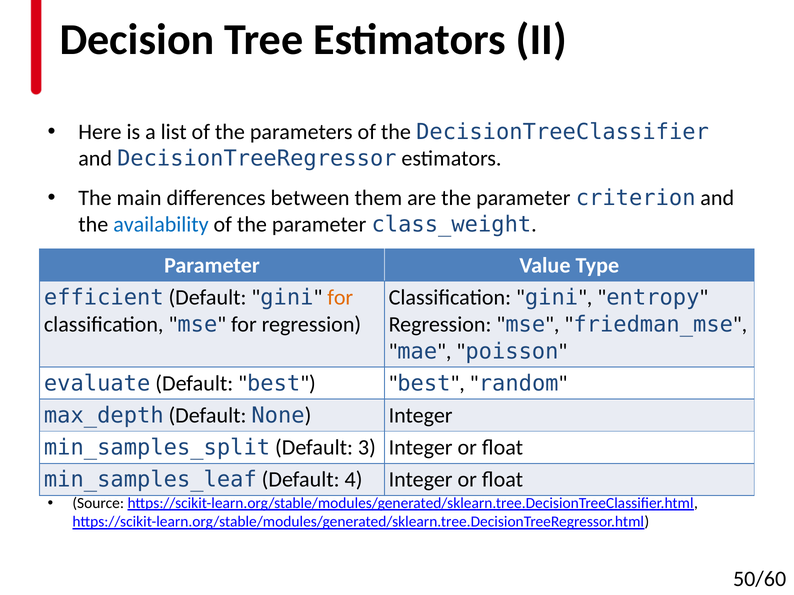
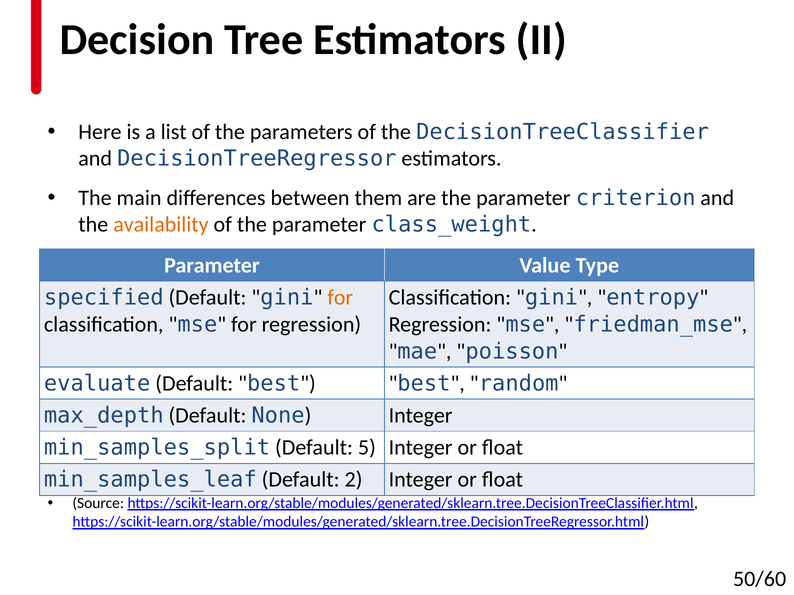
availability colour: blue -> orange
efficient: efficient -> specified
3: 3 -> 5
4: 4 -> 2
